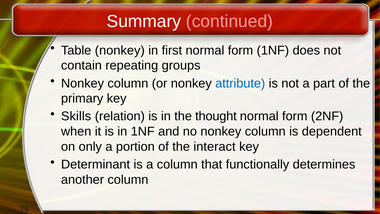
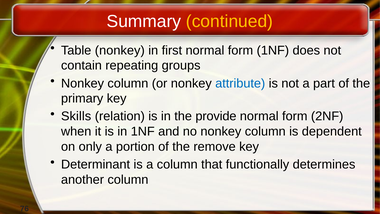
continued colour: pink -> yellow
thought: thought -> provide
interact: interact -> remove
